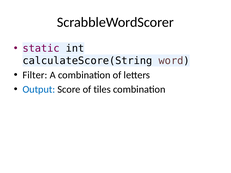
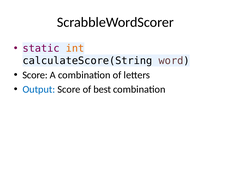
int colour: black -> orange
Filter at (35, 75): Filter -> Score
tiles: tiles -> best
